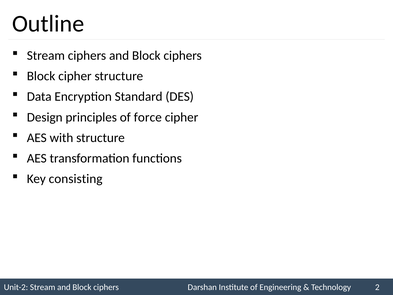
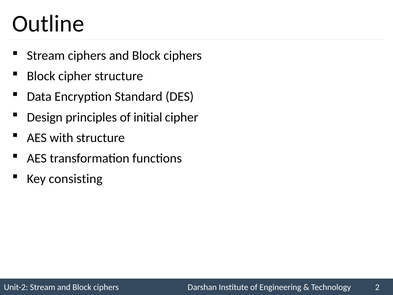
force: force -> initial
